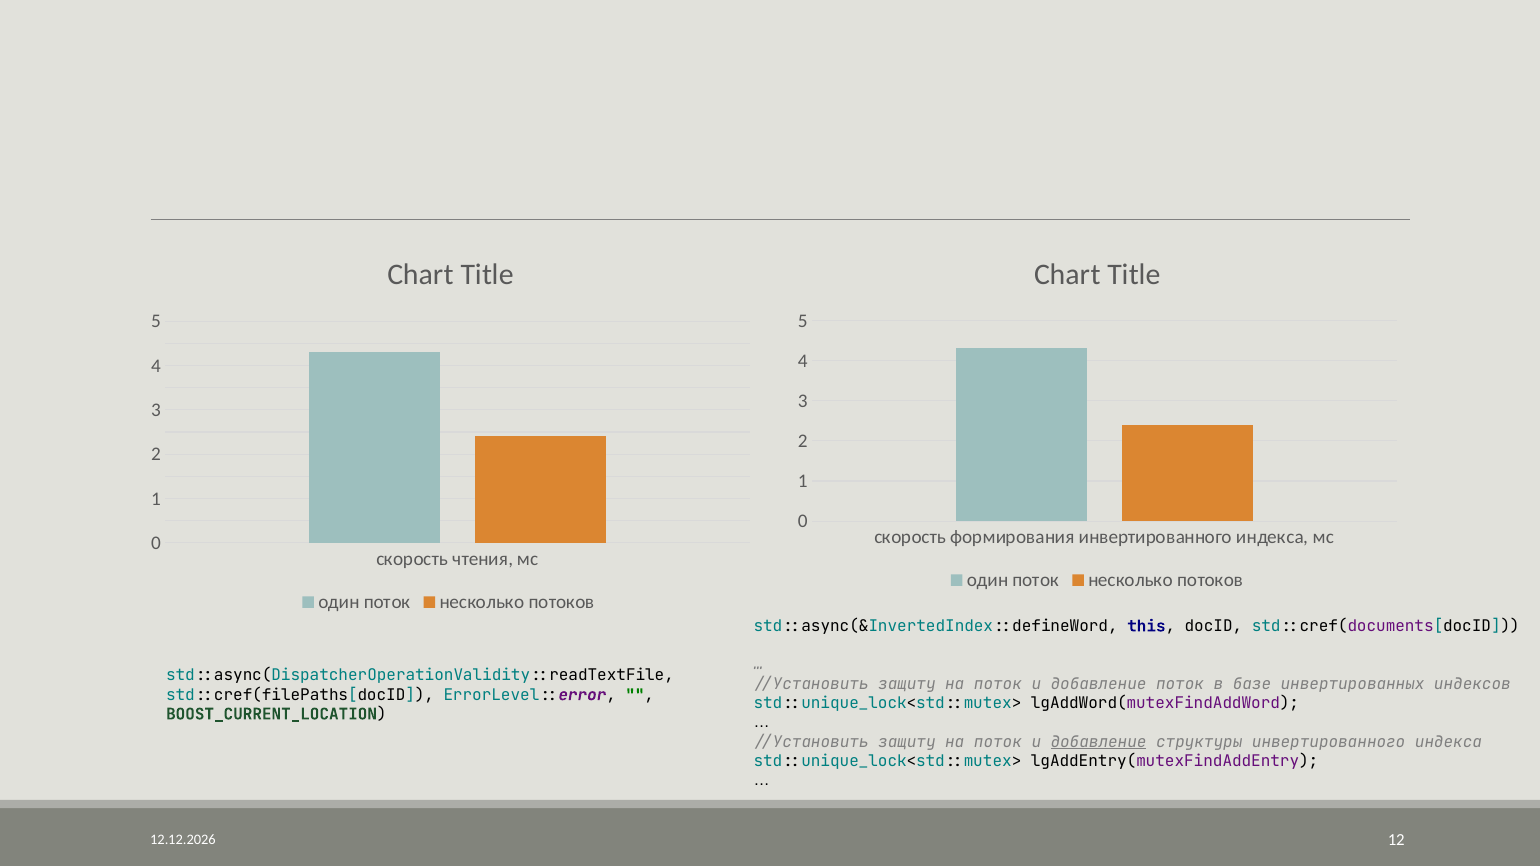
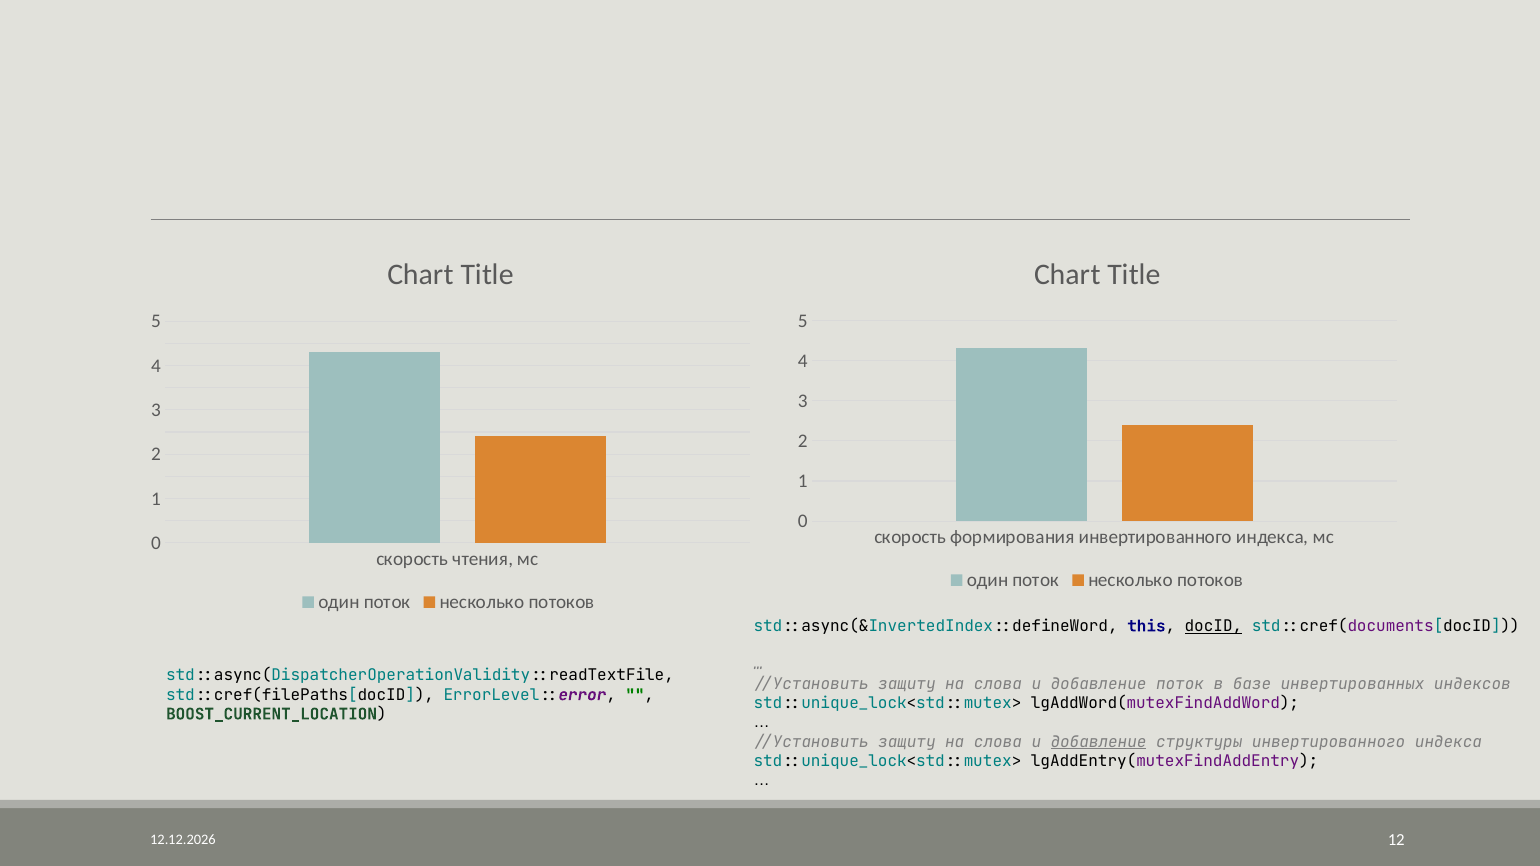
docID underline: none -> present
поток at (998, 684): поток -> слова
поток at (998, 742): поток -> слова
